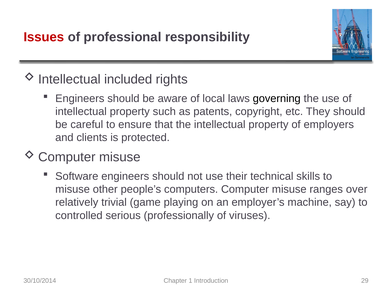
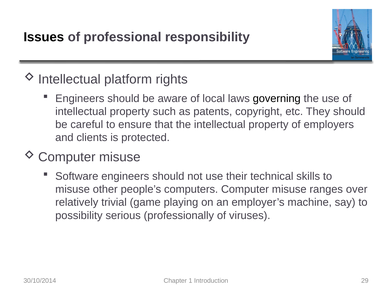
Issues colour: red -> black
included: included -> platform
controlled: controlled -> possibility
